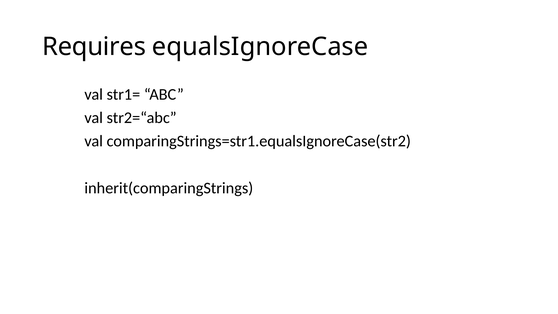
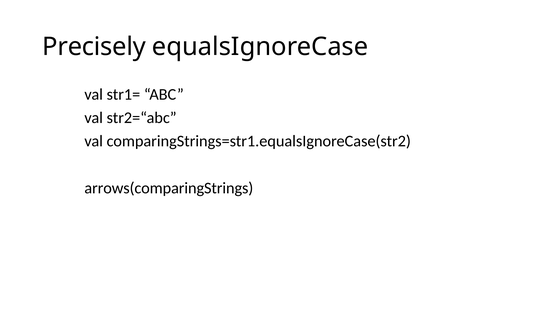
Requires: Requires -> Precisely
inherit(comparingStrings: inherit(comparingStrings -> arrows(comparingStrings
